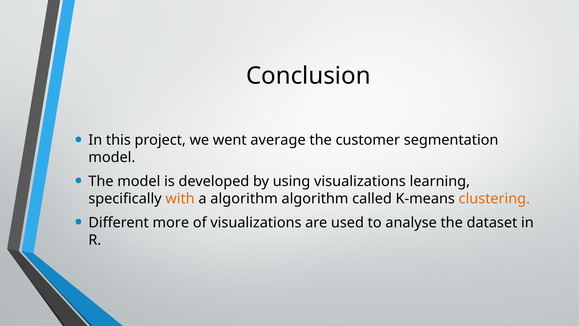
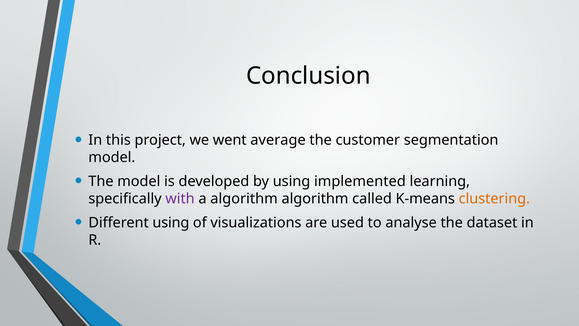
using visualizations: visualizations -> implemented
with colour: orange -> purple
Different more: more -> using
